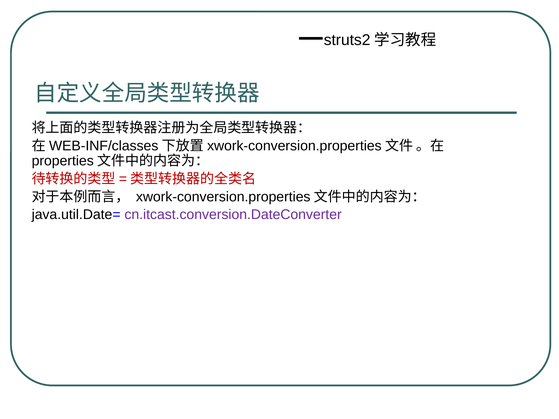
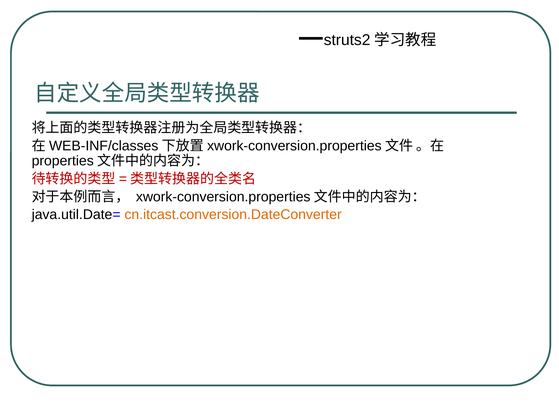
cn.itcast.conversion.DateConverter colour: purple -> orange
